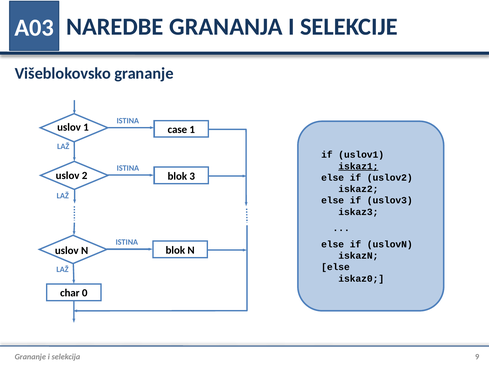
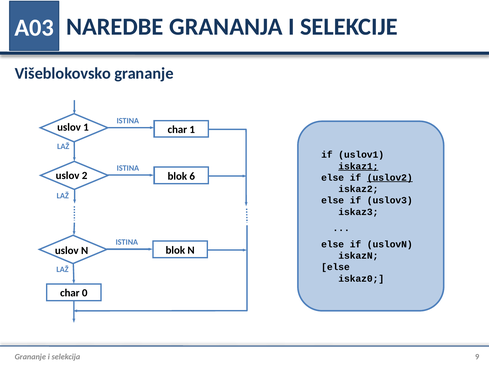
case at (177, 130): case -> char
3: 3 -> 6
uslov2 underline: none -> present
